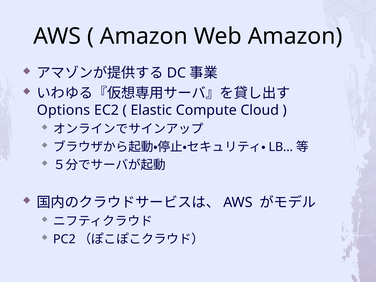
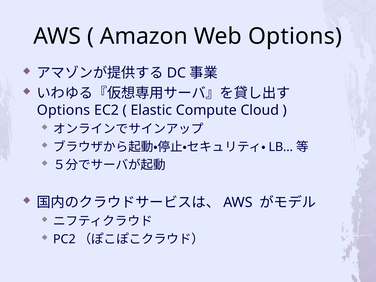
Web Amazon: Amazon -> Options
